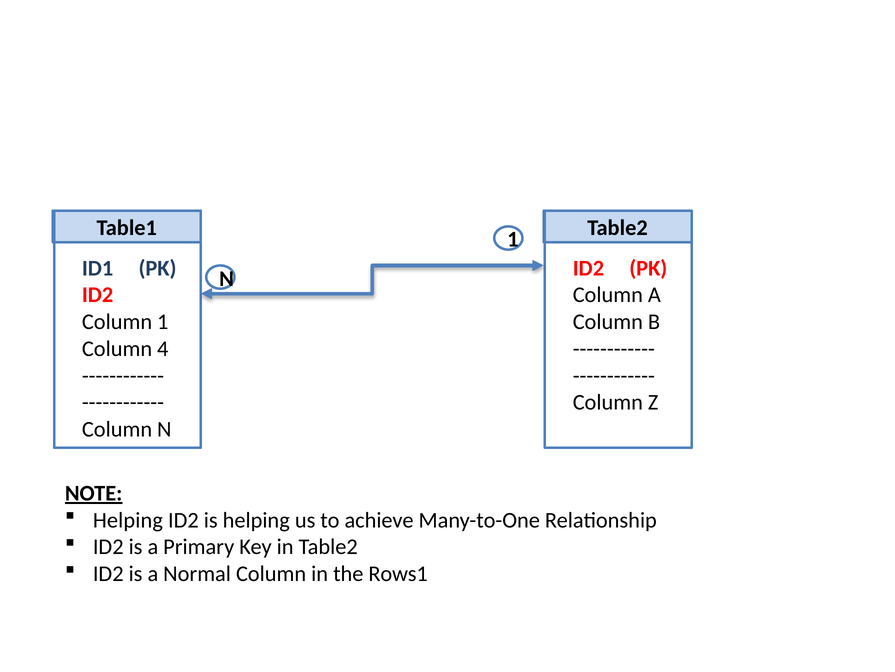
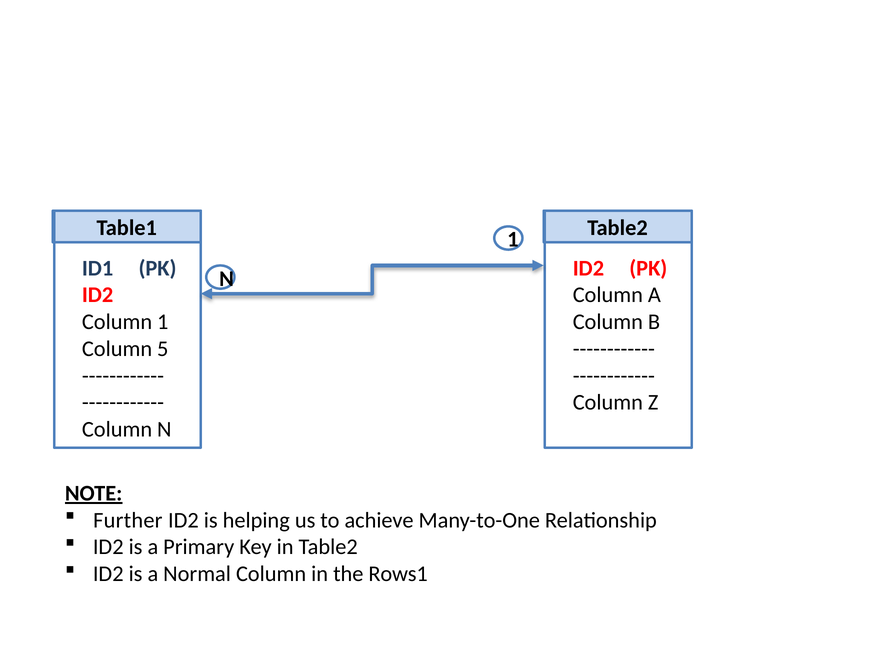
4: 4 -> 5
Helping at (128, 520): Helping -> Further
